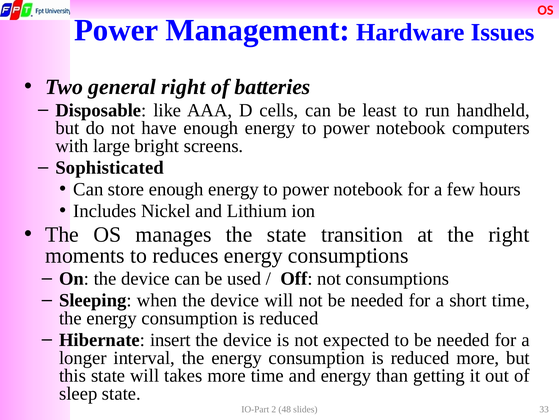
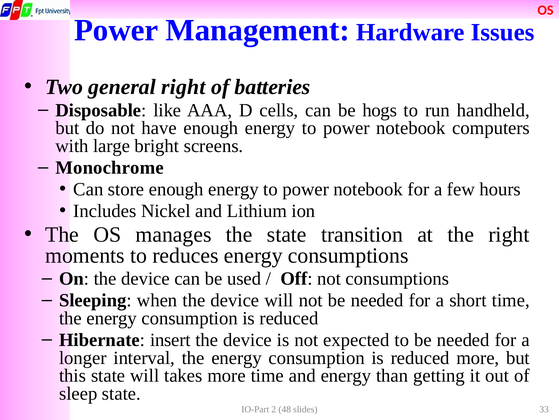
least: least -> hogs
Sophisticated: Sophisticated -> Monochrome
